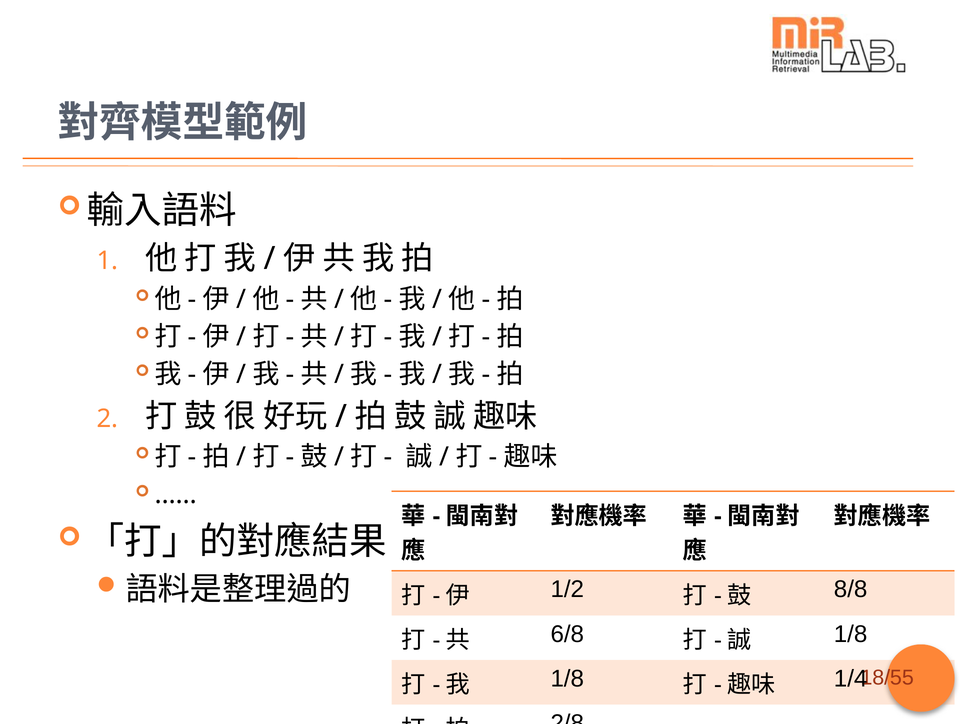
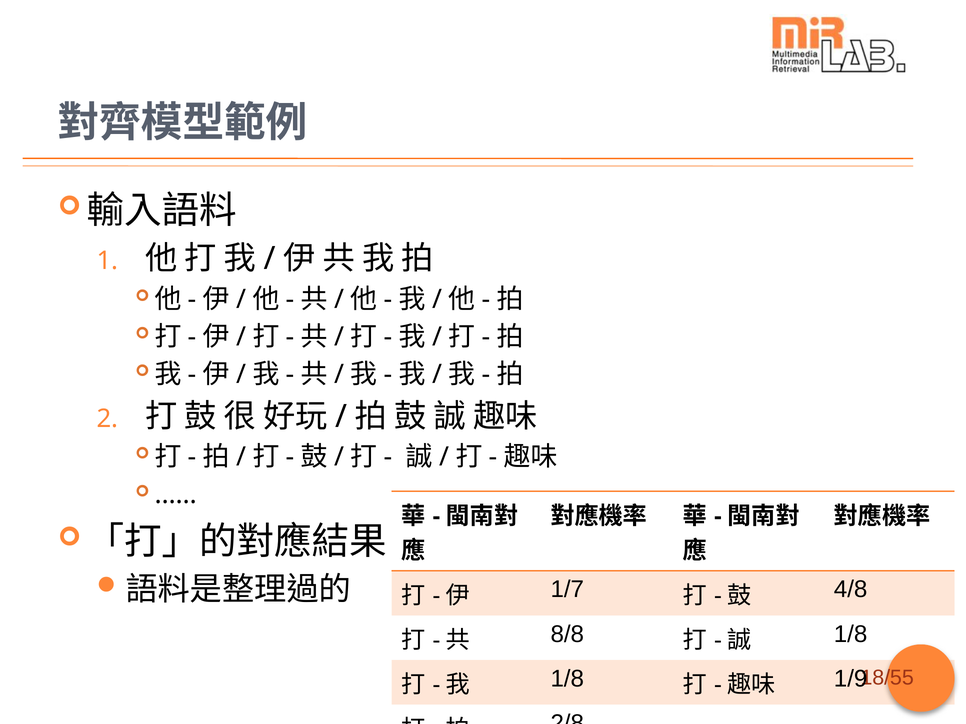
1/2: 1/2 -> 1/7
8/8: 8/8 -> 4/8
6/8: 6/8 -> 8/8
1/4: 1/4 -> 1/9
